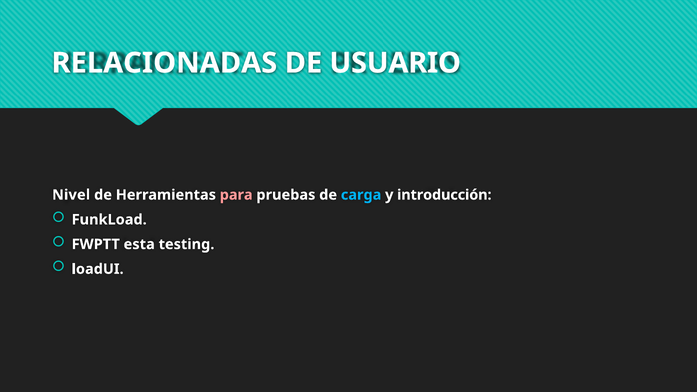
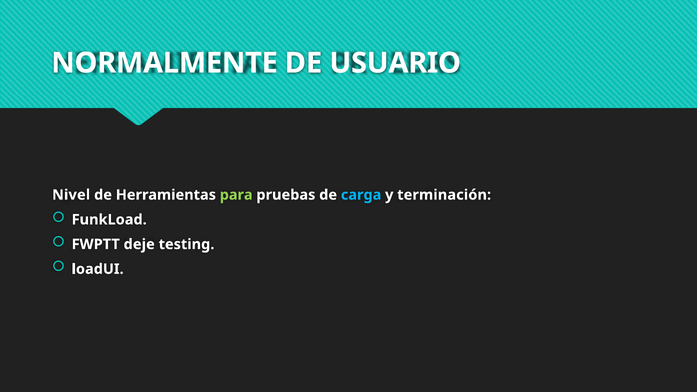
RELACIONADAS: RELACIONADAS -> NORMALMENTE
para colour: pink -> light green
introducción: introducción -> terminación
esta: esta -> deje
